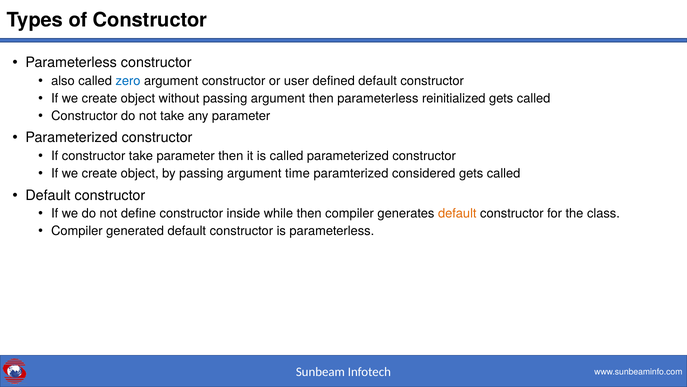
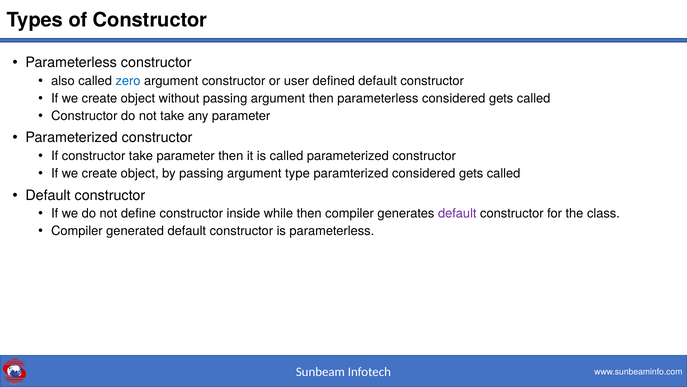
parameterless reinitialized: reinitialized -> considered
time: time -> type
default at (457, 213) colour: orange -> purple
